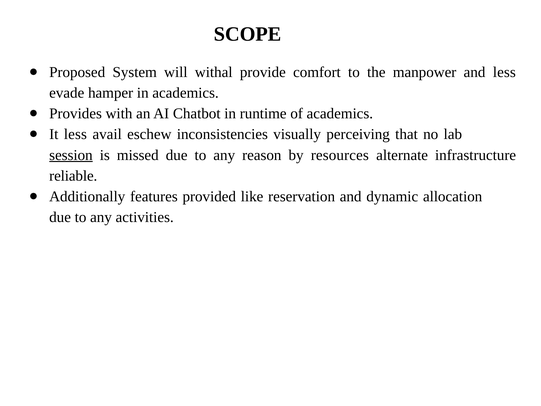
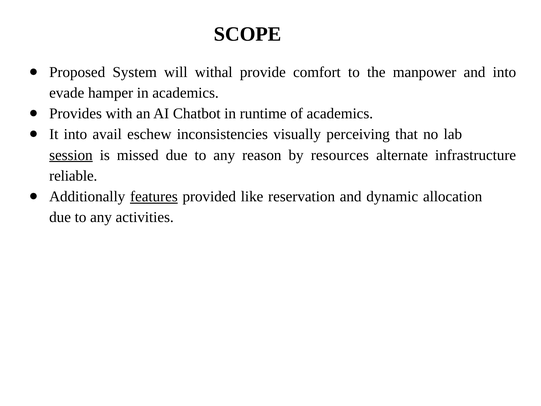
and less: less -> into
It less: less -> into
features underline: none -> present
